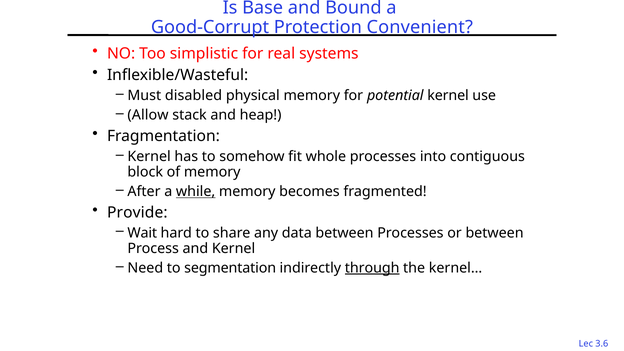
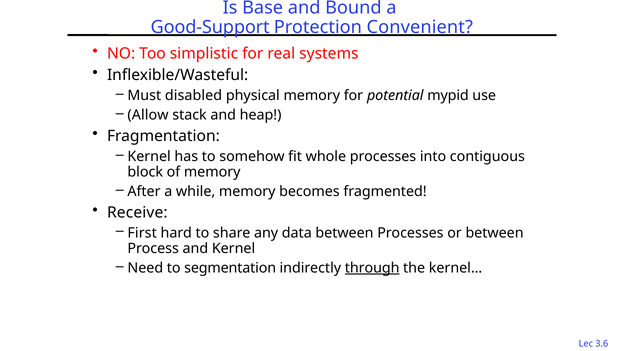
Good-Corrupt: Good-Corrupt -> Good-Support
potential kernel: kernel -> mypid
while underline: present -> none
Provide: Provide -> Receive
Wait: Wait -> First
